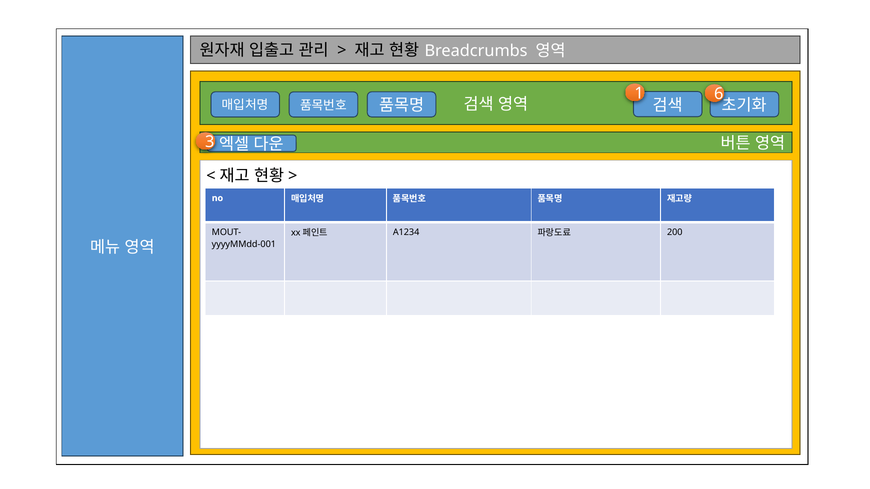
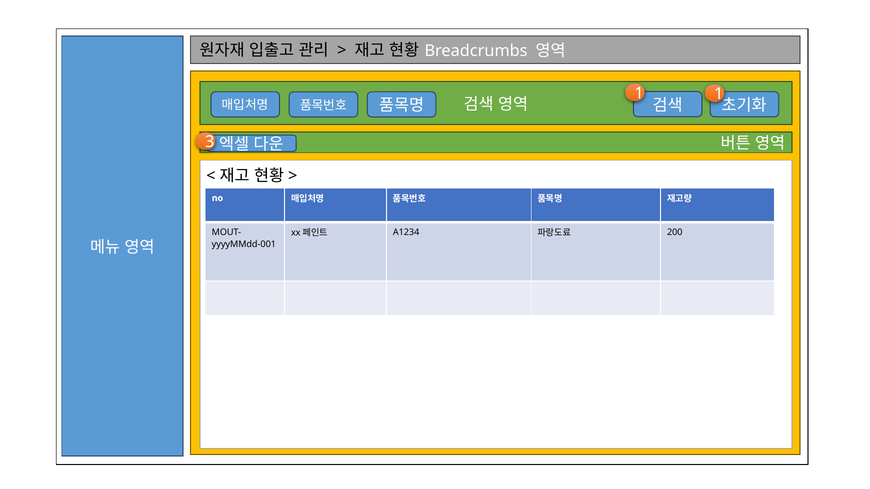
1 6: 6 -> 1
